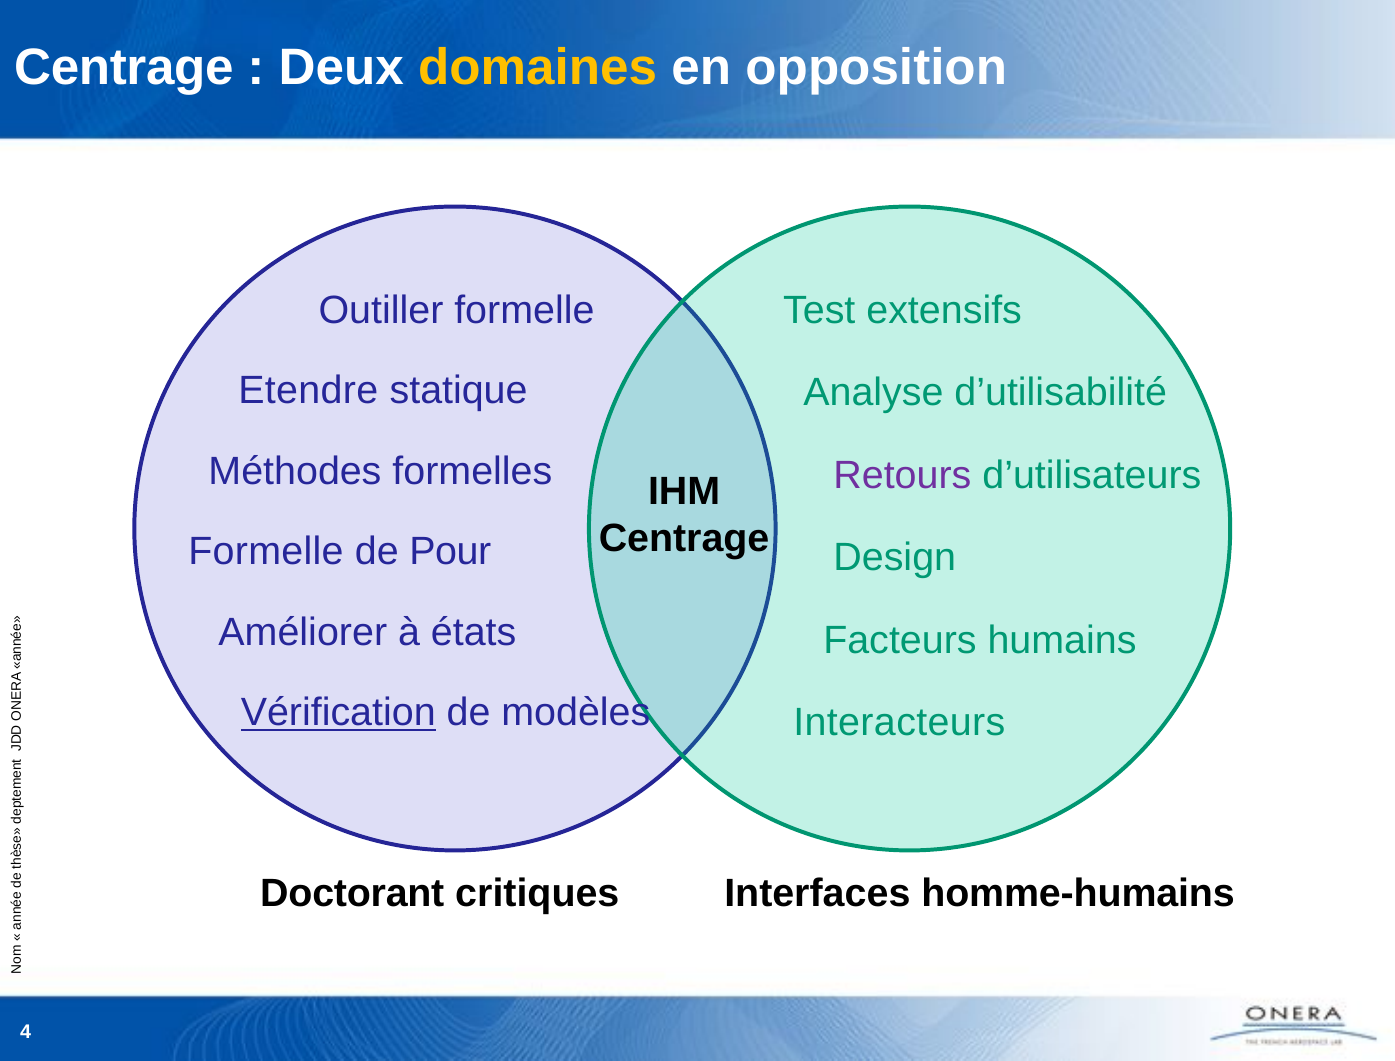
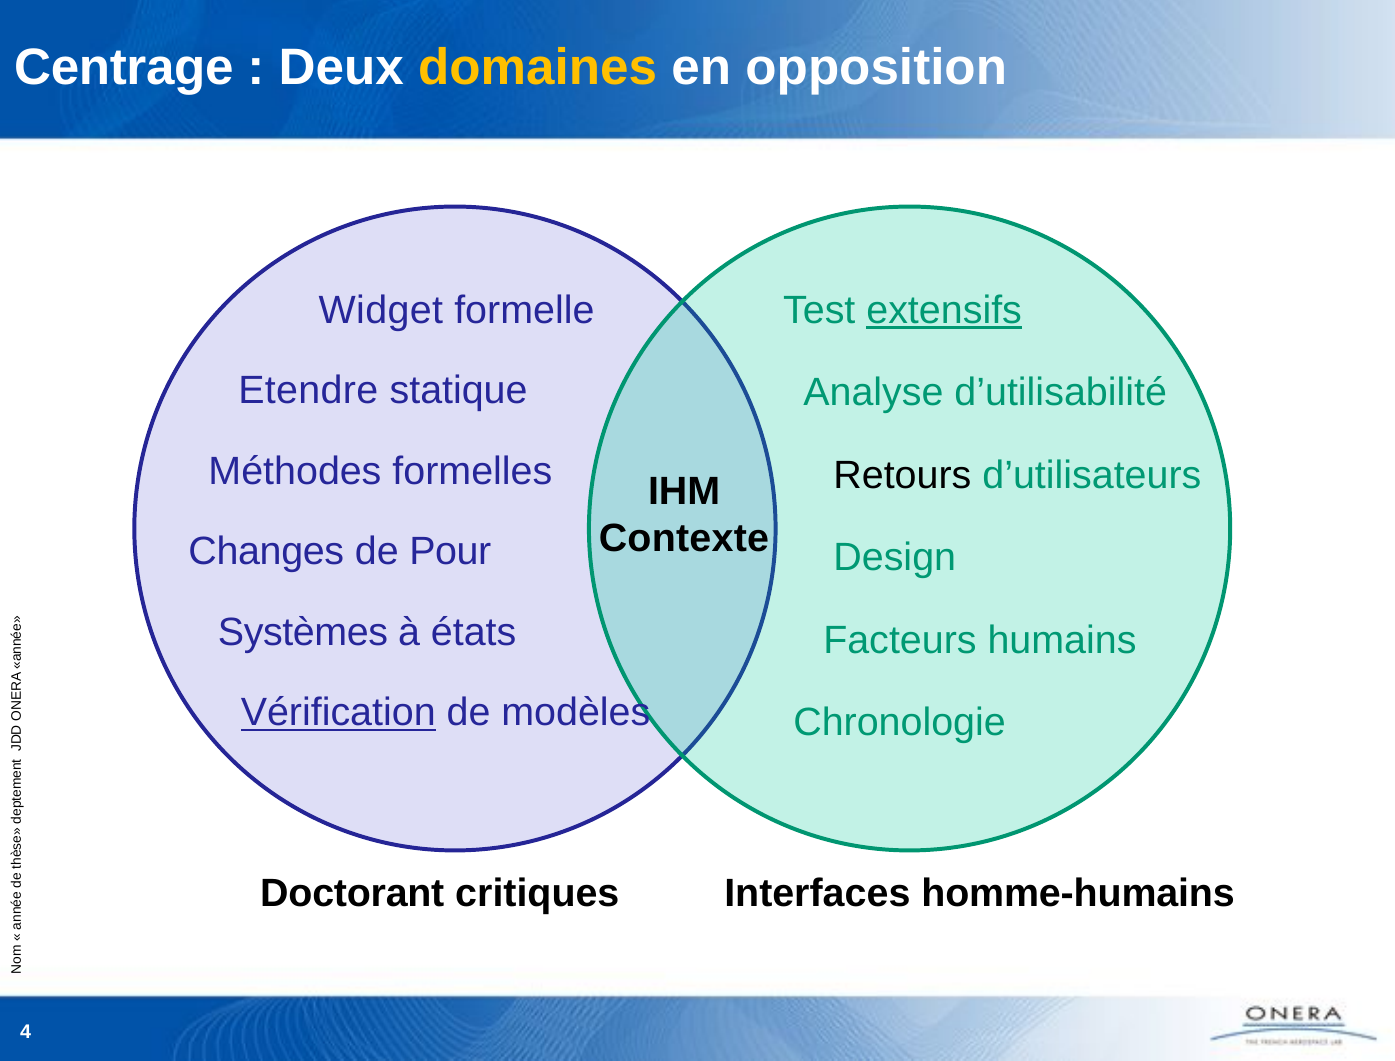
Outiller: Outiller -> Widget
extensifs underline: none -> present
Retours colour: purple -> black
Centrage at (684, 539): Centrage -> Contexte
Formelle at (266, 552): Formelle -> Changes
Améliorer: Améliorer -> Systèmes
Interacteurs: Interacteurs -> Chronologie
